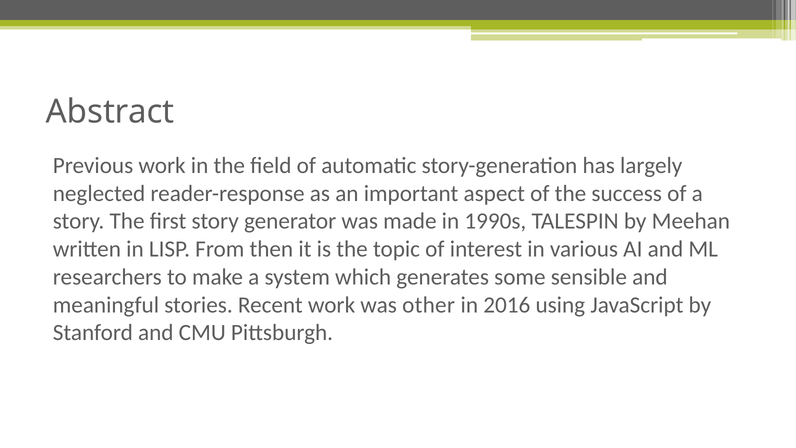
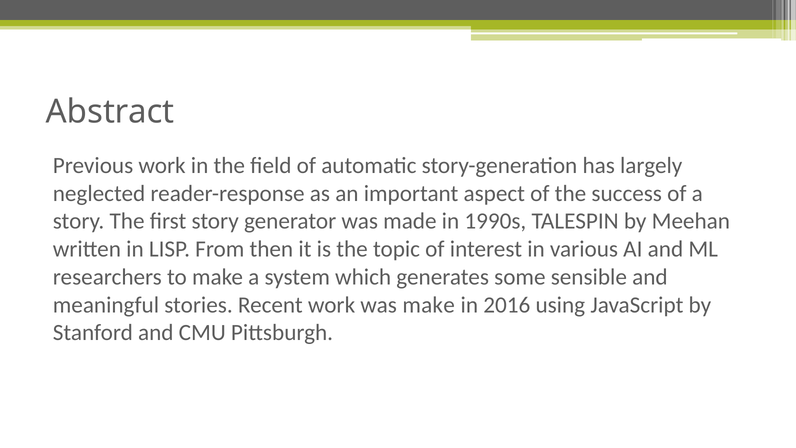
was other: other -> make
